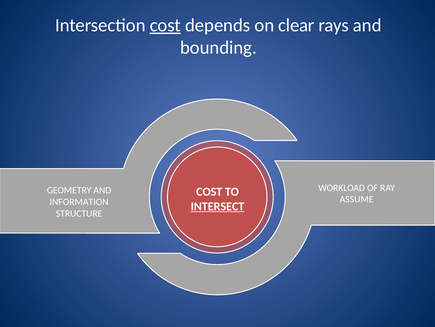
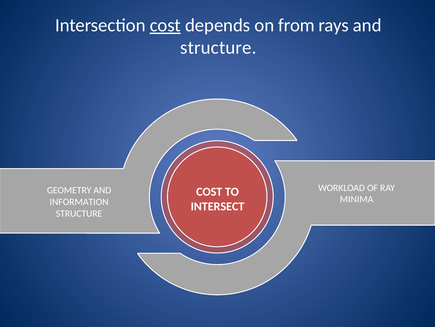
clear: clear -> from
bounding at (218, 48): bounding -> structure
ASSUME: ASSUME -> MINIMA
INTERSECT underline: present -> none
